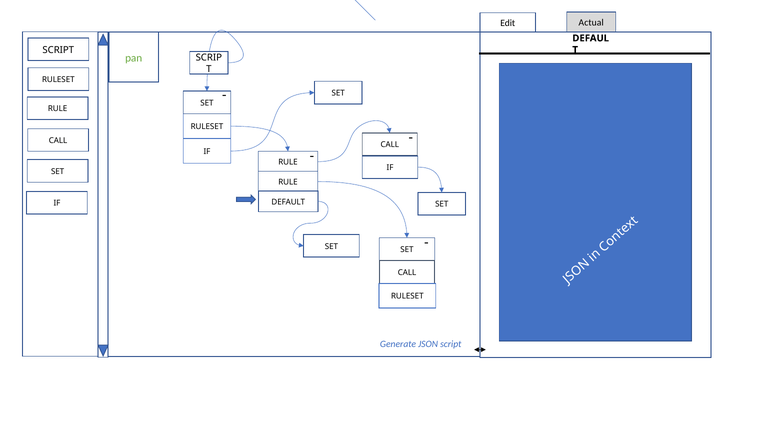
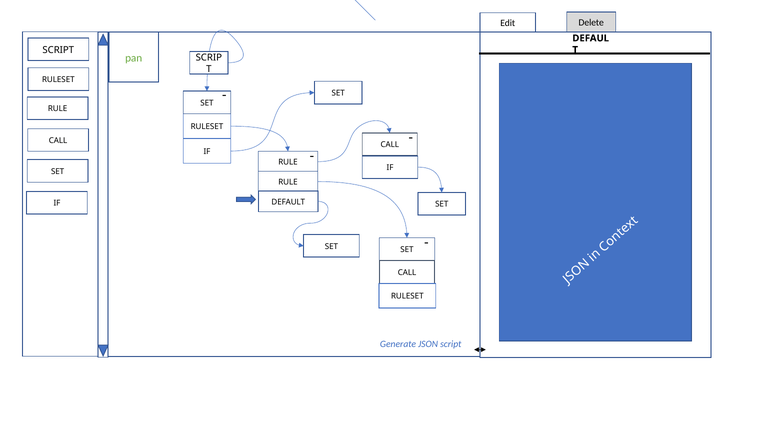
Actual: Actual -> Delete
